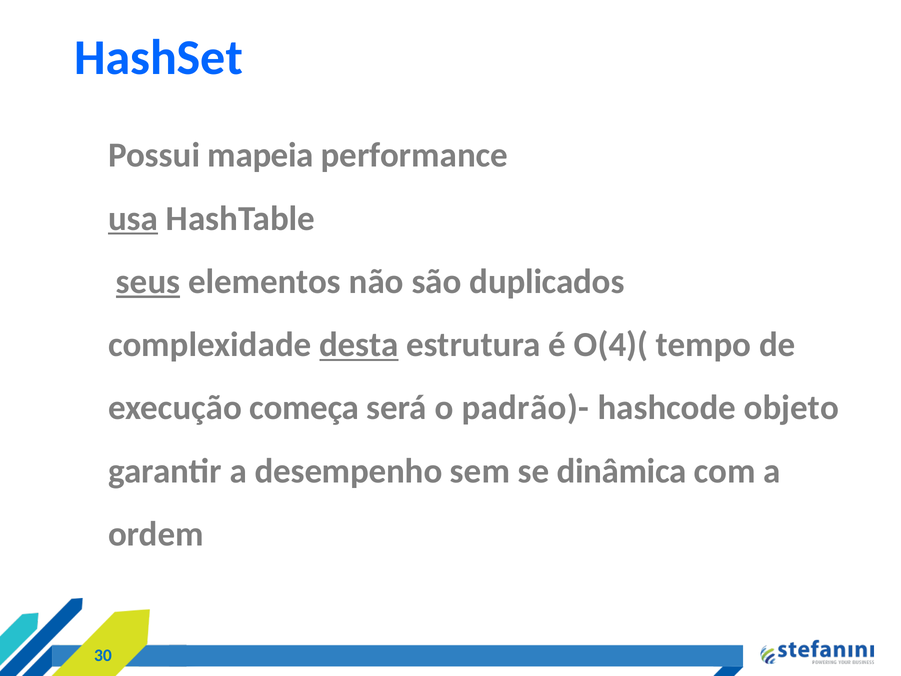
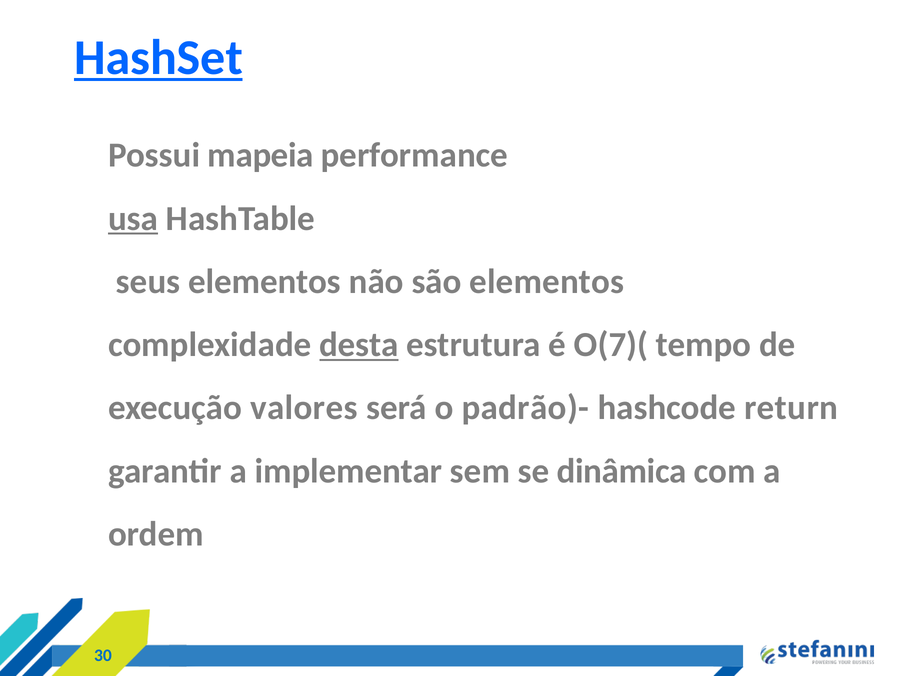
HashSet underline: none -> present
seus underline: present -> none
são duplicados: duplicados -> elementos
O(4)(: O(4)( -> O(7)(
começa: começa -> valores
objeto: objeto -> return
desempenho: desempenho -> implementar
